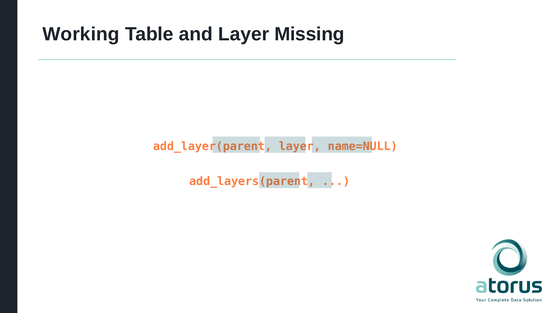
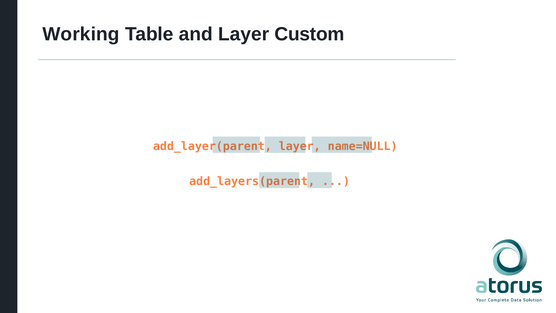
Missing: Missing -> Custom
